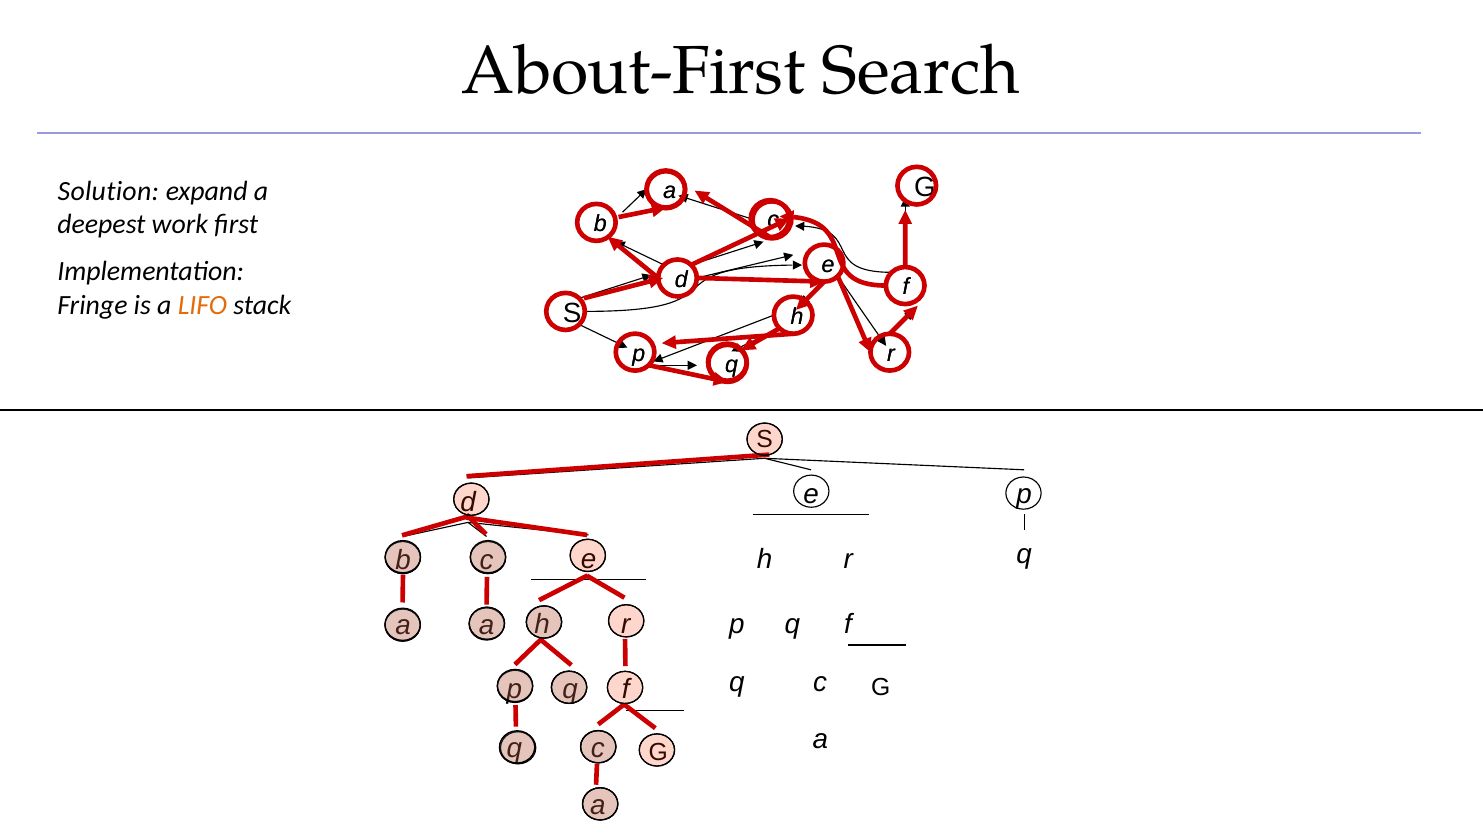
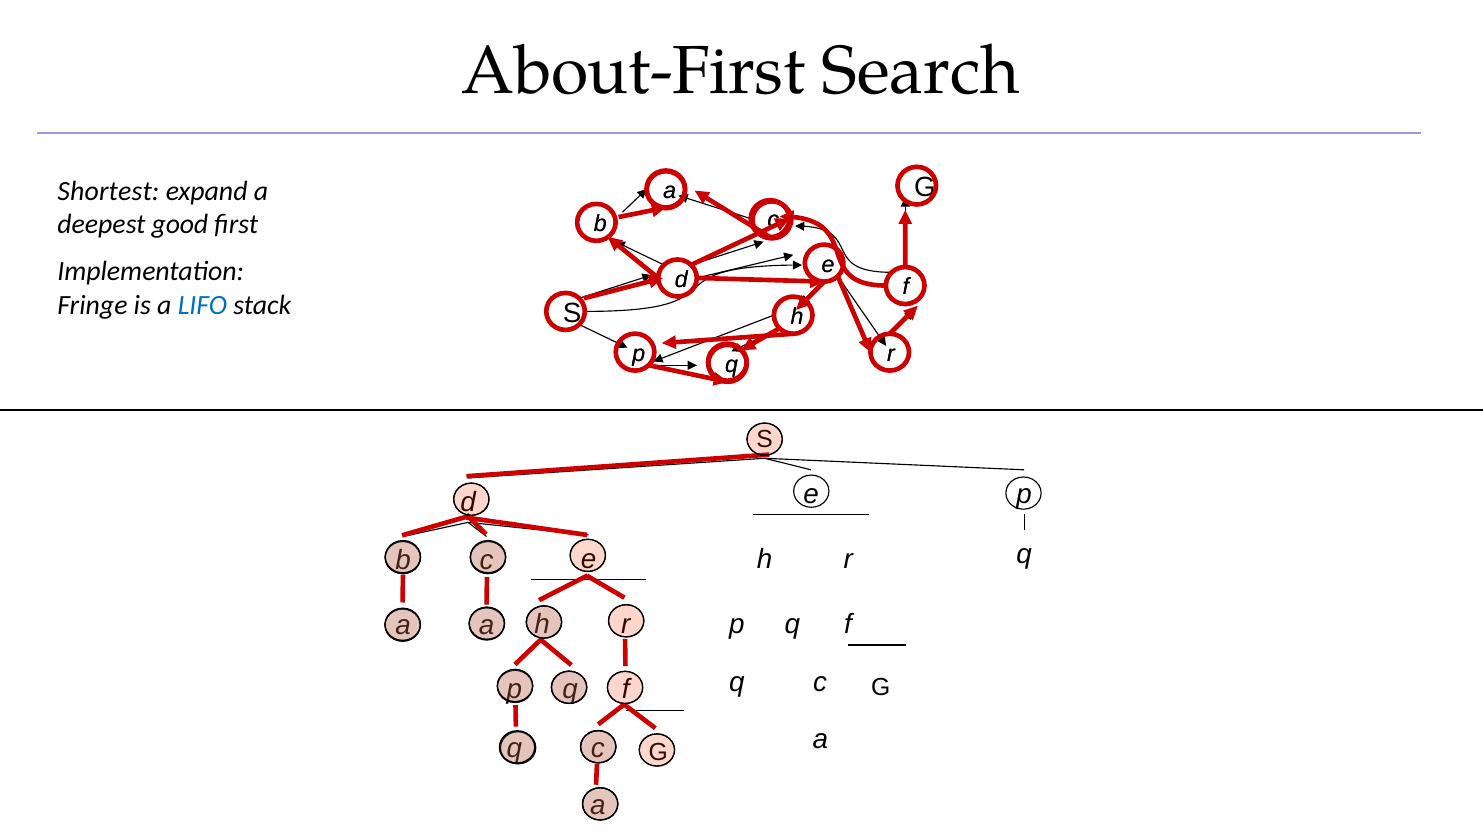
Solution: Solution -> Shortest
work: work -> good
LIFO colour: orange -> blue
